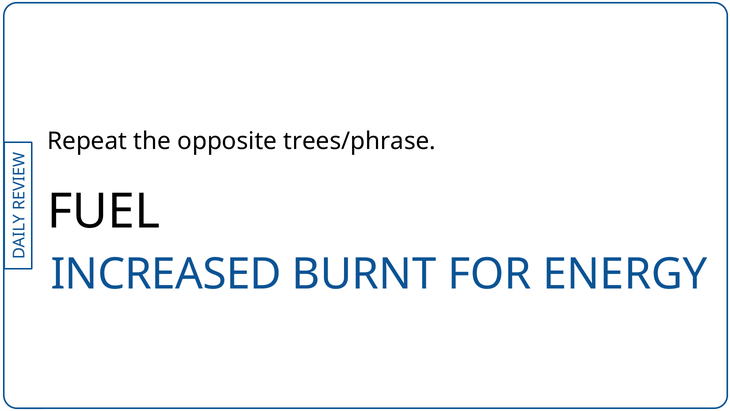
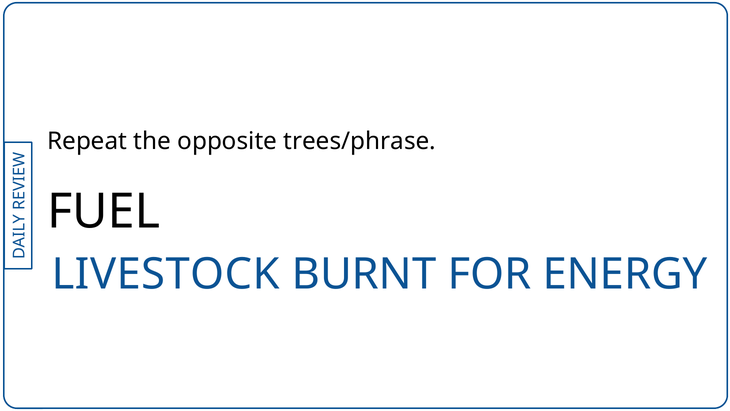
INCREASED: INCREASED -> LIVESTOCK
